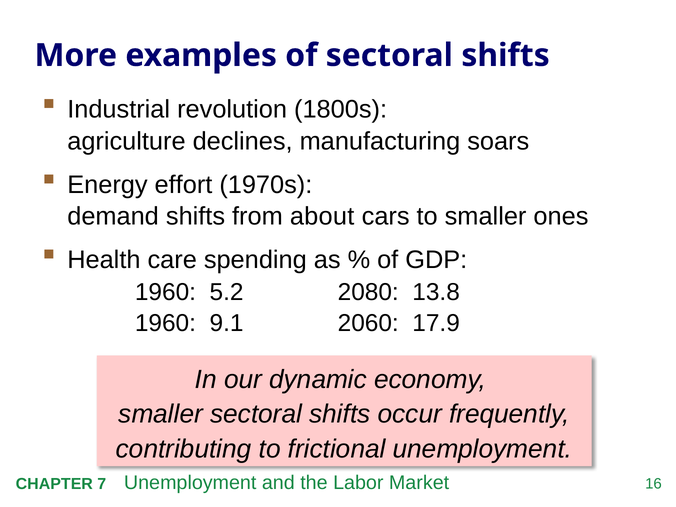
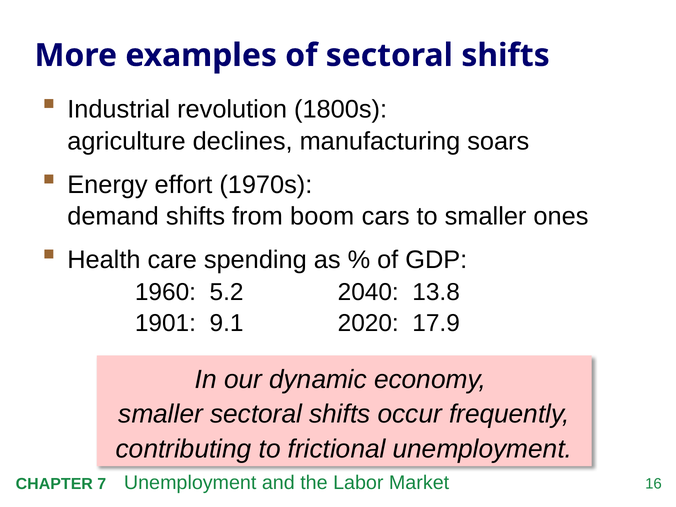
about: about -> boom
2080: 2080 -> 2040
1960 at (165, 323): 1960 -> 1901
2060: 2060 -> 2020
